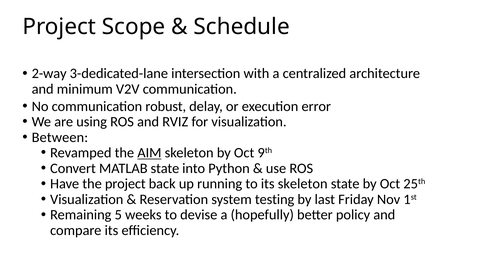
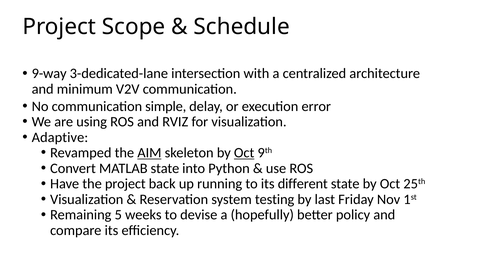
2-way: 2-way -> 9-way
robust: robust -> simple
Between: Between -> Adaptive
Oct at (244, 153) underline: none -> present
its skeleton: skeleton -> different
